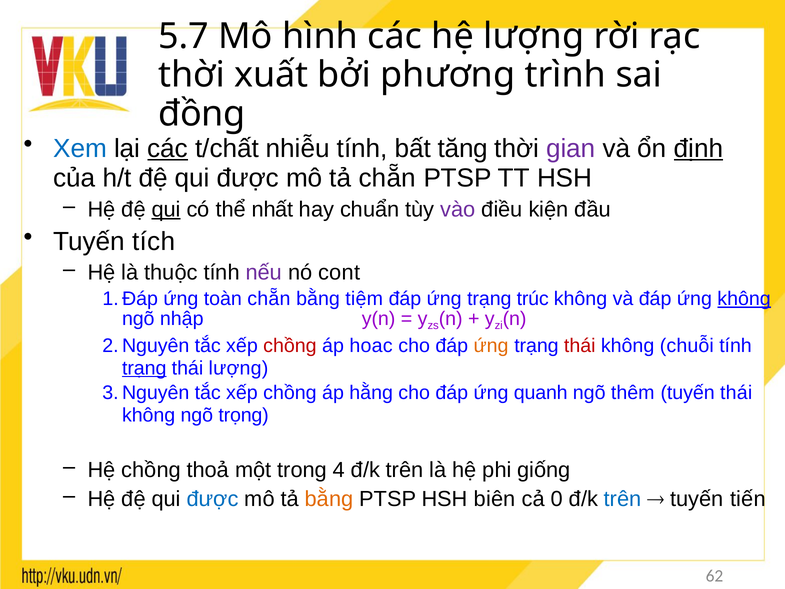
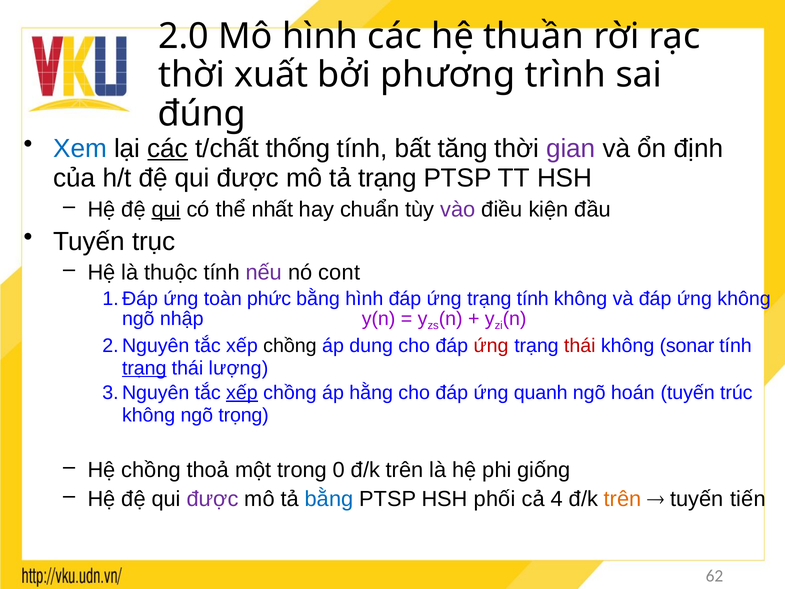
5.7: 5.7 -> 2.0
hệ lượng: lượng -> thuần
đồng: đồng -> đúng
nhiễu: nhiễu -> thống
định underline: present -> none
tả chẵn: chẵn -> trạng
tích: tích -> trục
toàn chẵn: chẵn -> phức
bằng tiệm: tiệm -> hình
trạng trúc: trúc -> tính
không at (744, 299) underline: present -> none
chồng at (290, 346) colour: red -> black
hoac: hoac -> dung
ứng at (491, 346) colour: orange -> red
chuỗi: chuỗi -> sonar
xếp at (242, 393) underline: none -> present
thêm: thêm -> hoán
tuyến thái: thái -> trúc
4: 4 -> 0
được at (213, 499) colour: blue -> purple
bằng at (329, 499) colour: orange -> blue
biên: biên -> phối
0: 0 -> 4
trên at (623, 499) colour: blue -> orange
